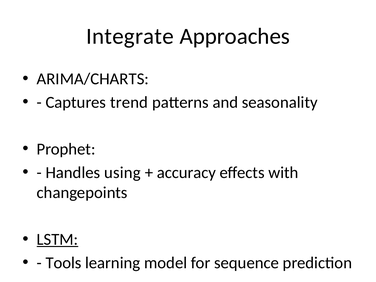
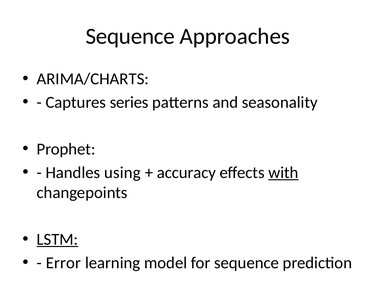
Integrate at (130, 36): Integrate -> Sequence
trend: trend -> series
with underline: none -> present
Tools: Tools -> Error
